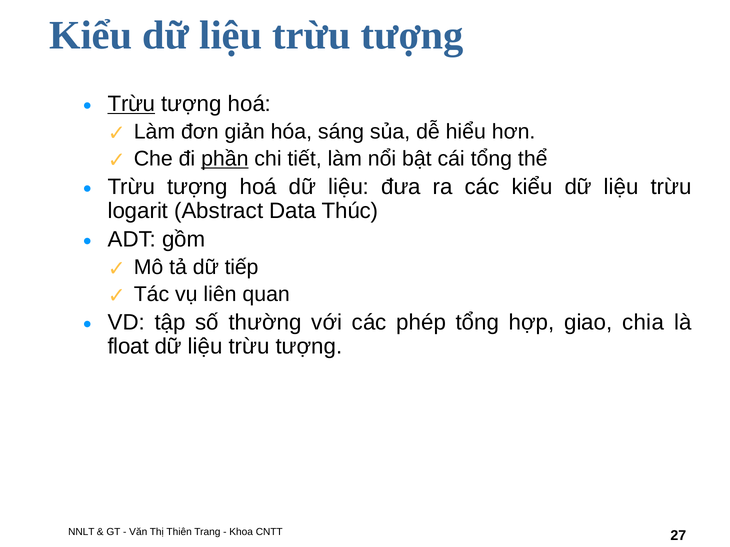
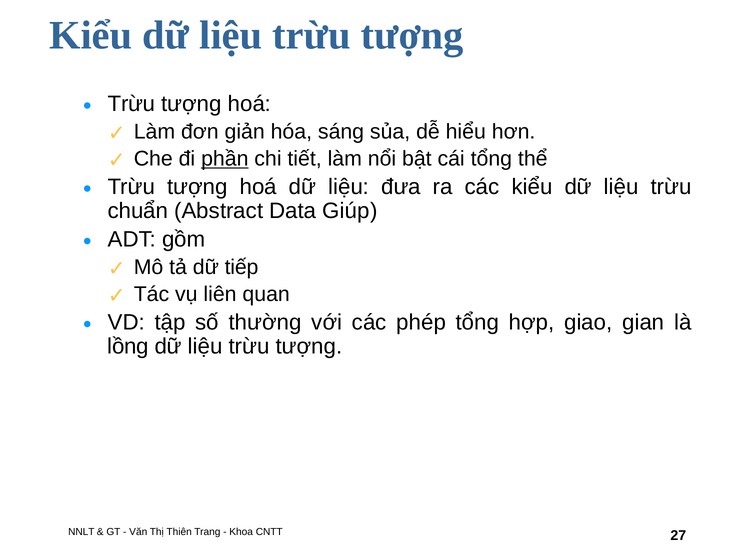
Trừu at (131, 104) underline: present -> none
logarit: logarit -> chuẩn
Thúc: Thúc -> Giúp
chia: chia -> gian
float: float -> lồng
